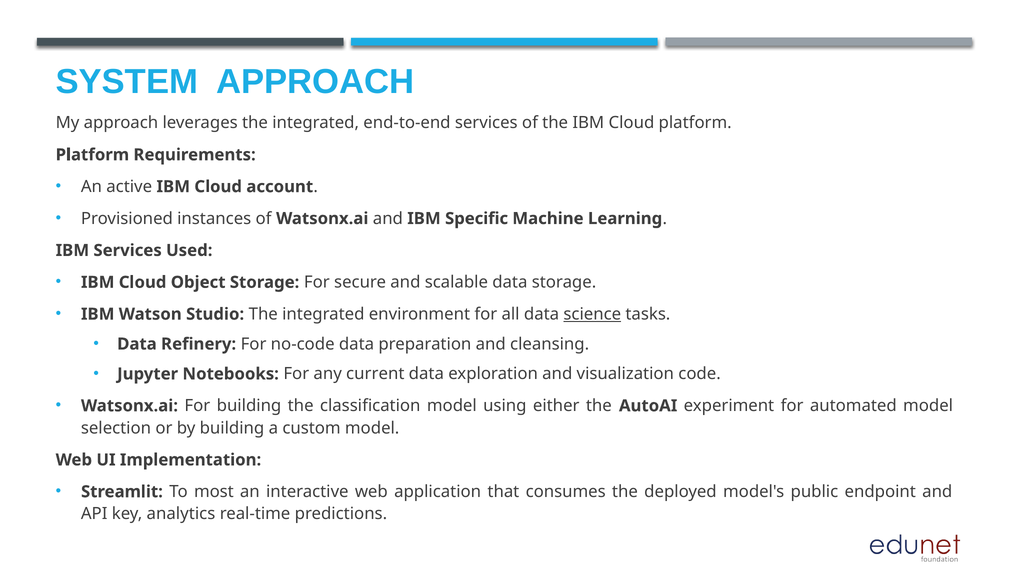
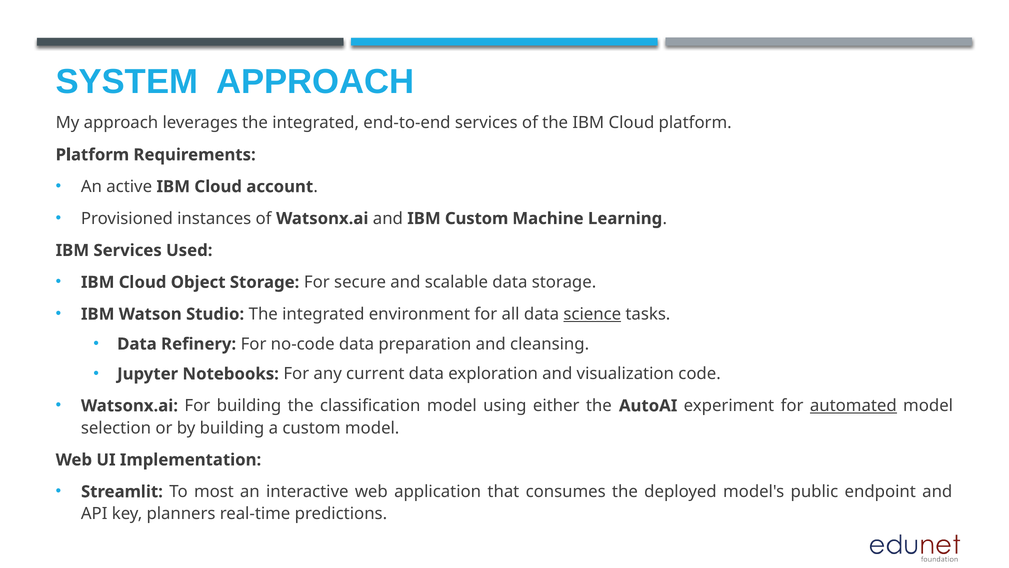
IBM Specific: Specific -> Custom
automated underline: none -> present
analytics: analytics -> planners
